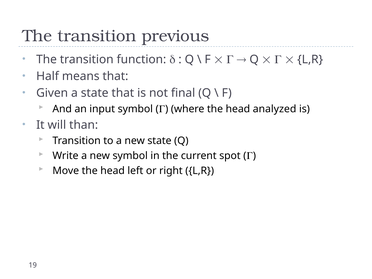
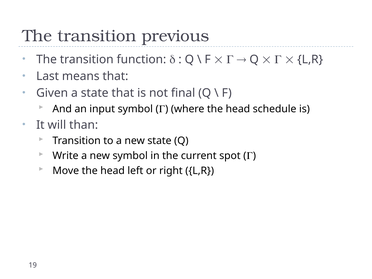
Half: Half -> Last
analyzed: analyzed -> schedule
